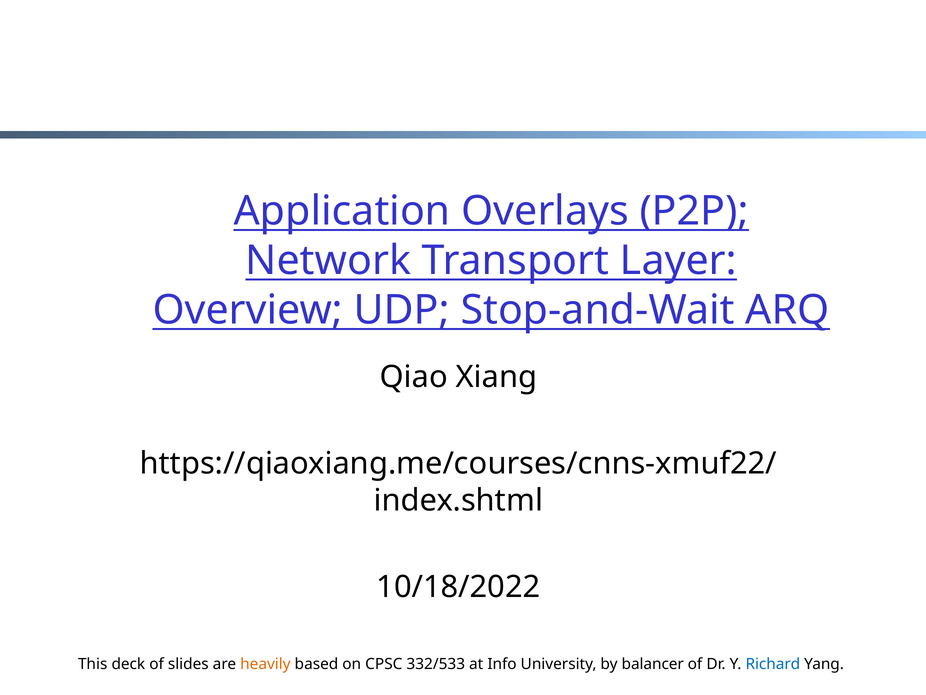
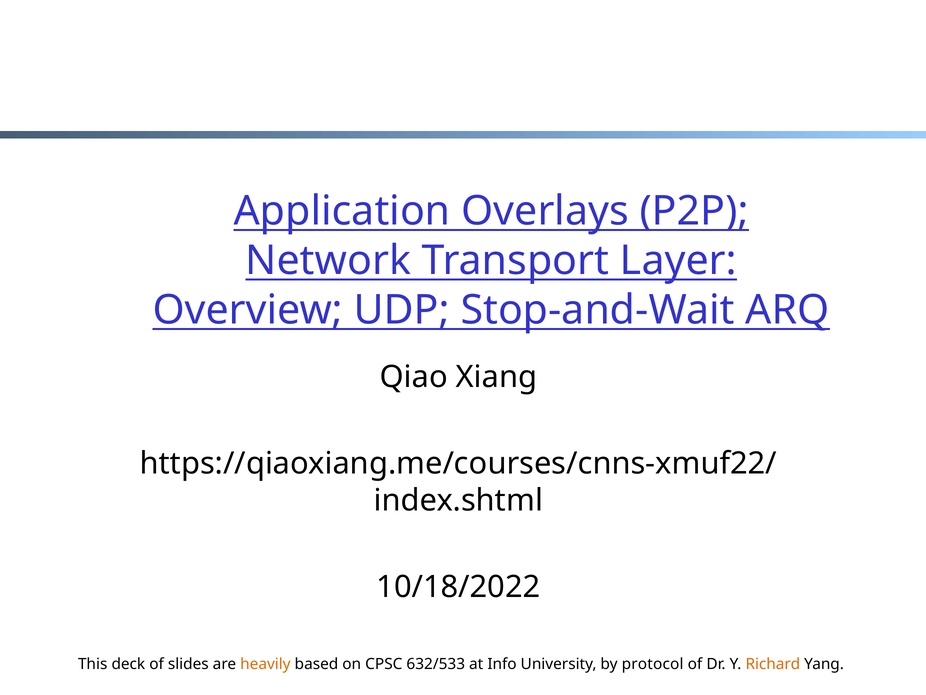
332/533: 332/533 -> 632/533
balancer: balancer -> protocol
Richard colour: blue -> orange
